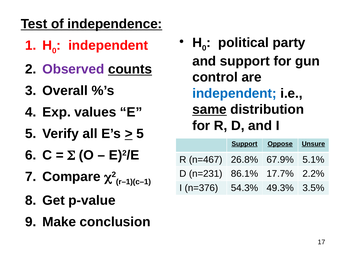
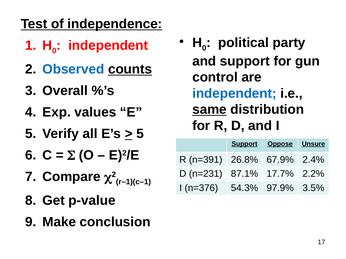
Observed colour: purple -> blue
n=467: n=467 -> n=391
5.1%: 5.1% -> 2.4%
86.1%: 86.1% -> 87.1%
49.3%: 49.3% -> 97.9%
